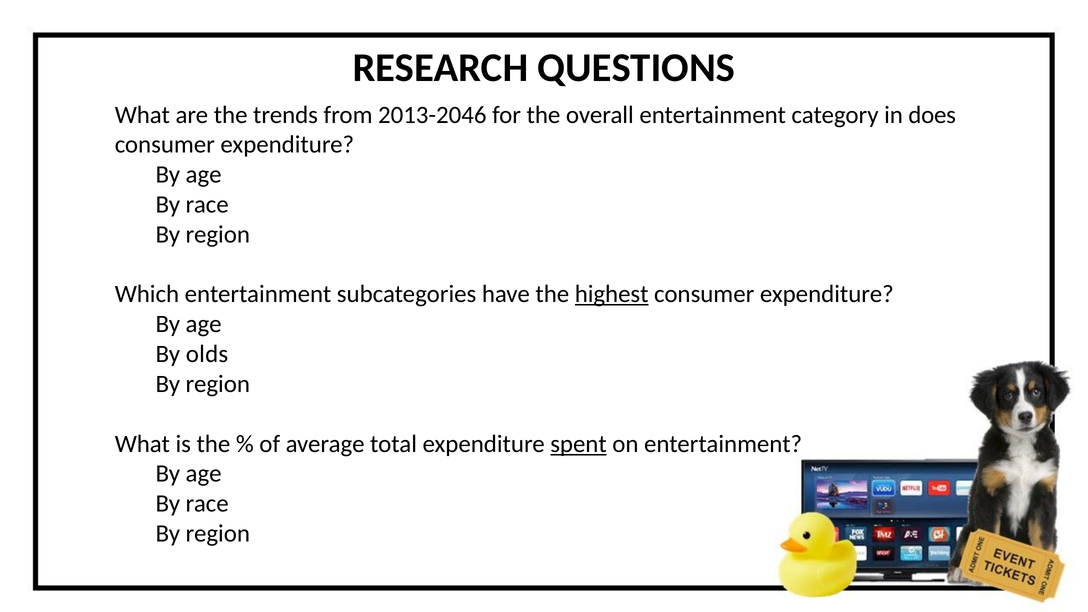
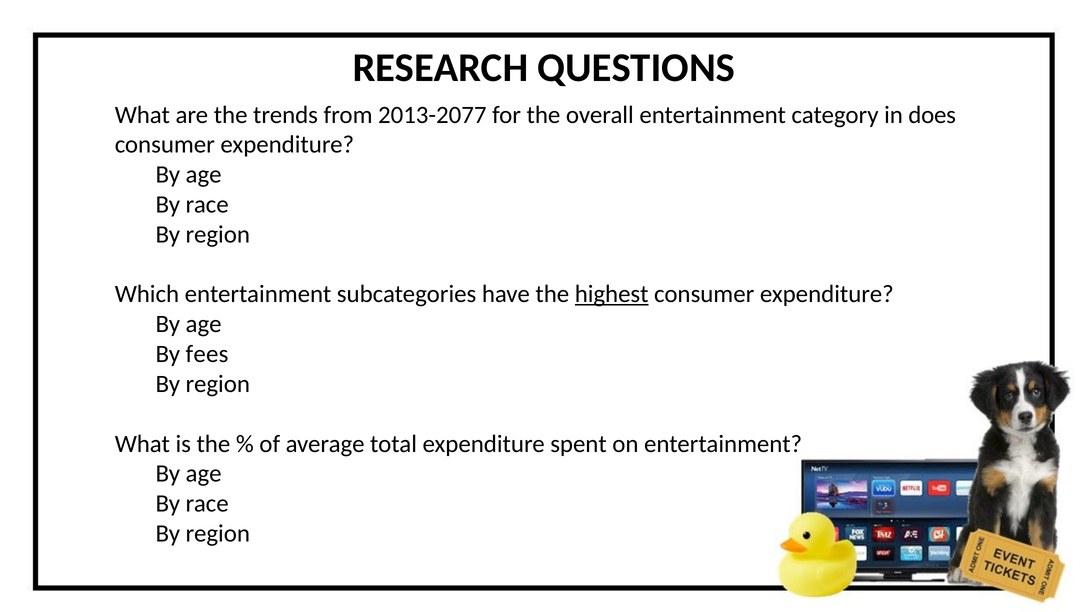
2013-2046: 2013-2046 -> 2013-2077
olds: olds -> fees
spent underline: present -> none
